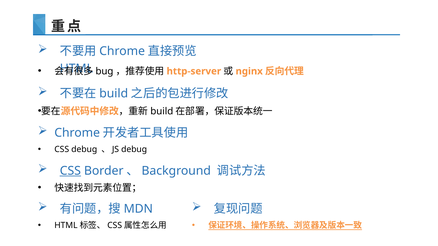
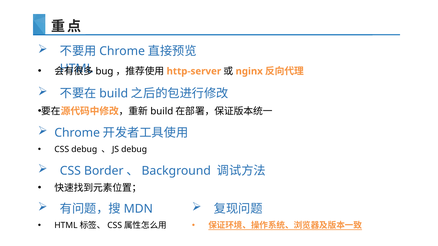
CSS at (70, 171) underline: present -> none
